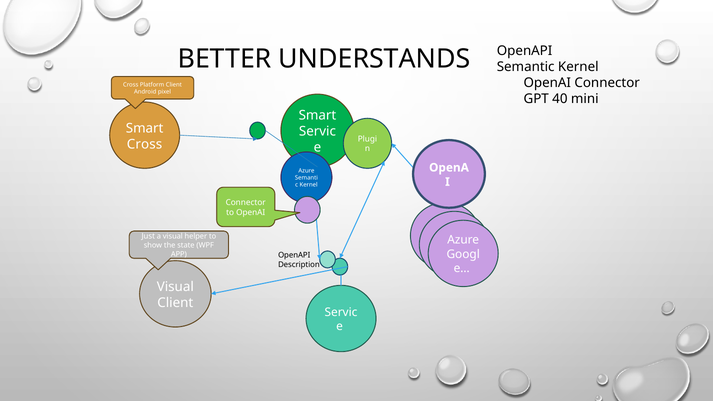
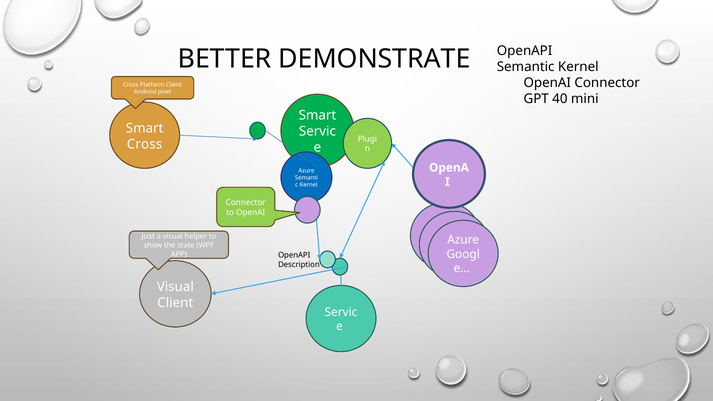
UNDERSTANDS: UNDERSTANDS -> DEMONSTRATE
